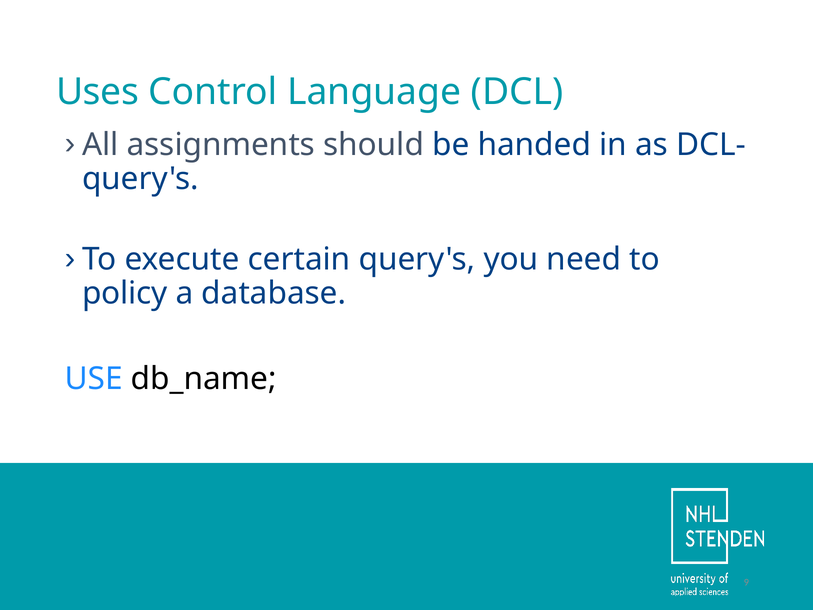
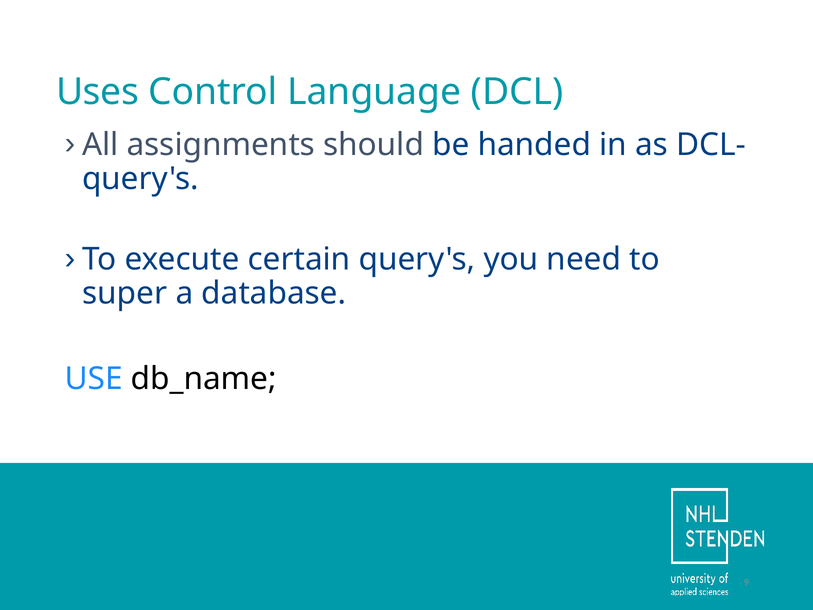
policy: policy -> super
